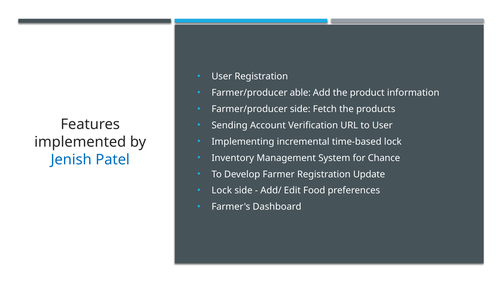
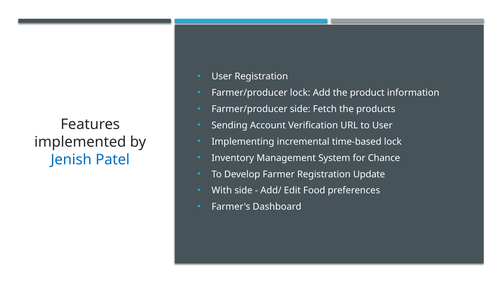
Farmer/producer able: able -> lock
Lock at (222, 191): Lock -> With
